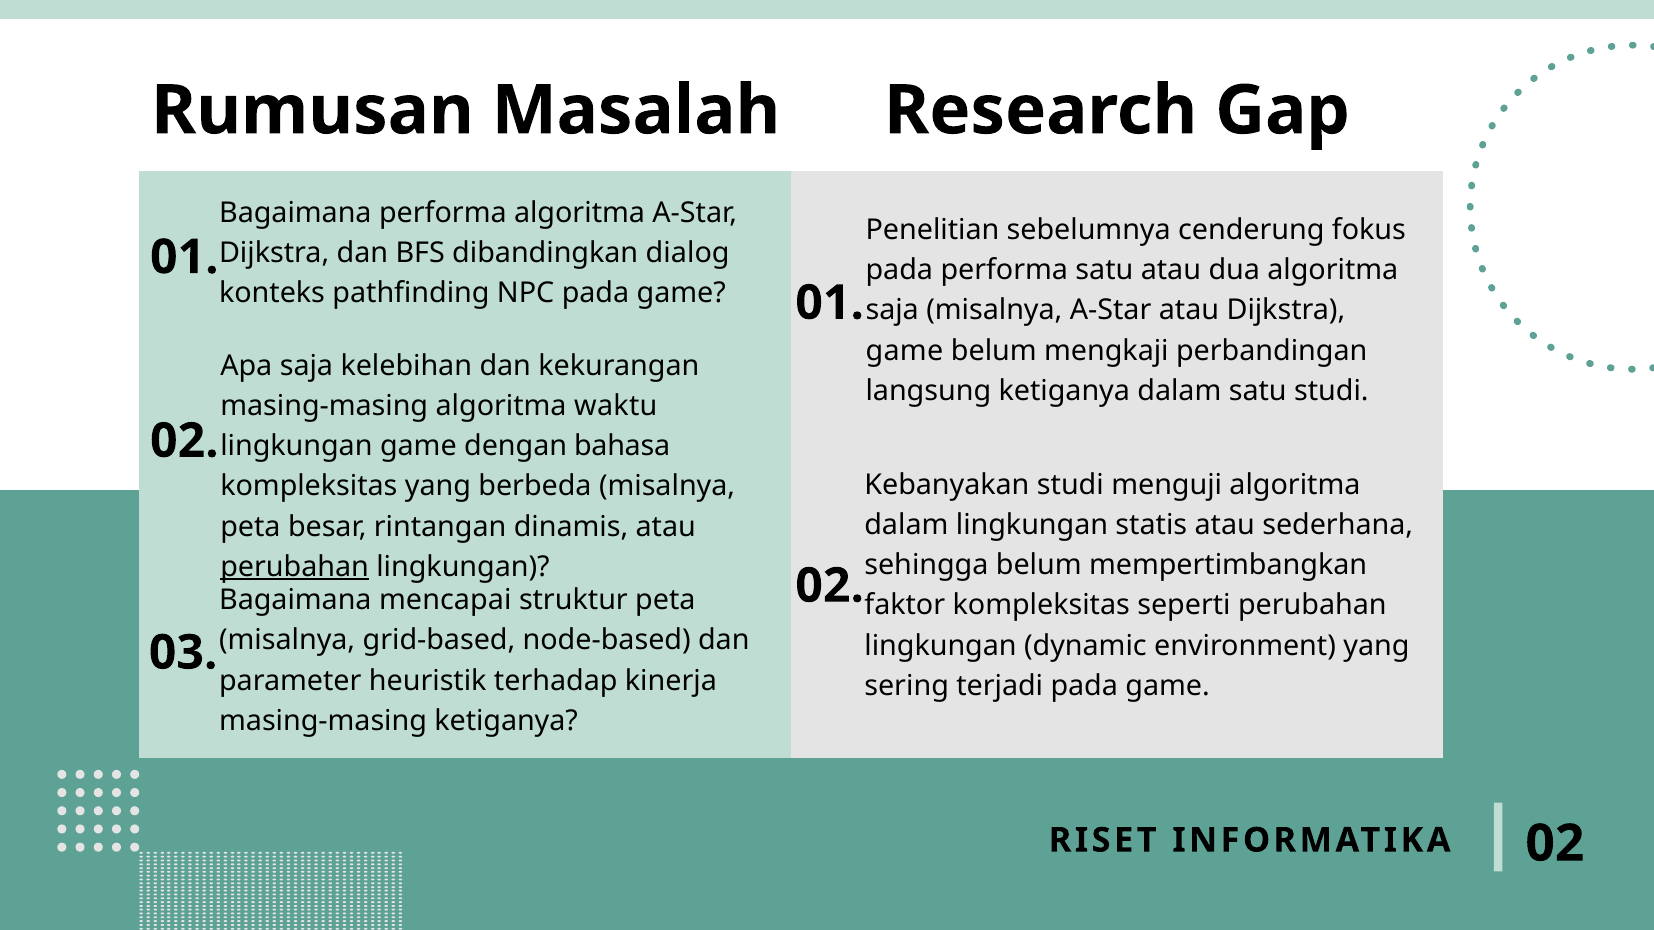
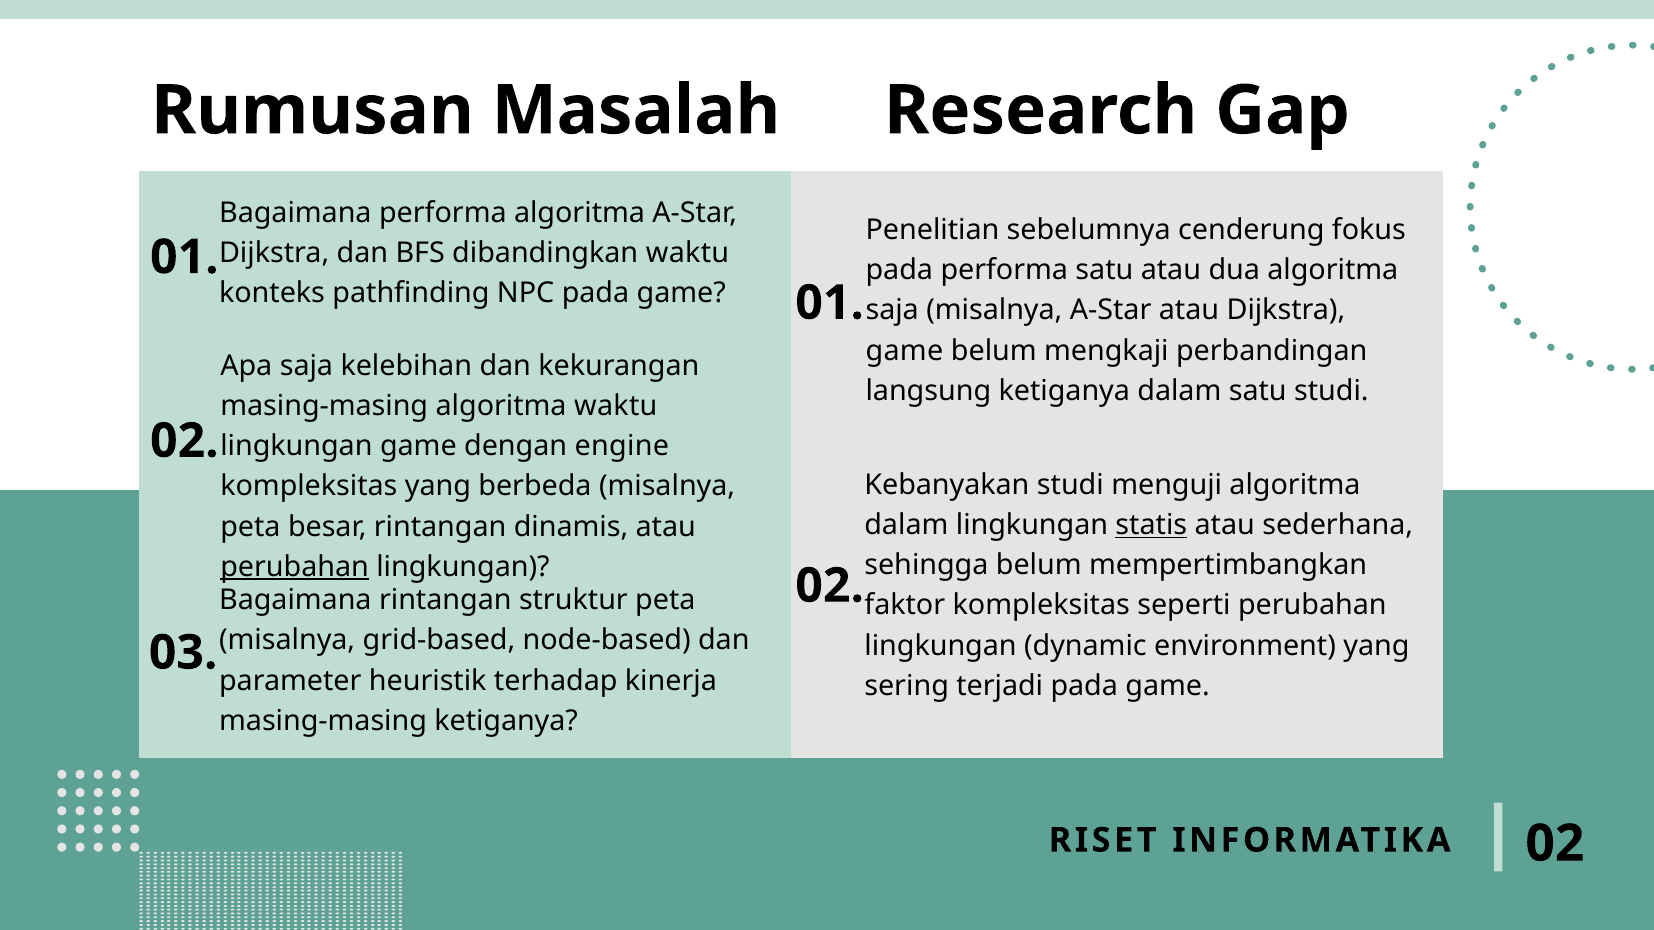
dibandingkan dialog: dialog -> waktu
bahasa: bahasa -> engine
statis underline: none -> present
Bagaimana mencapai: mencapai -> rintangan
